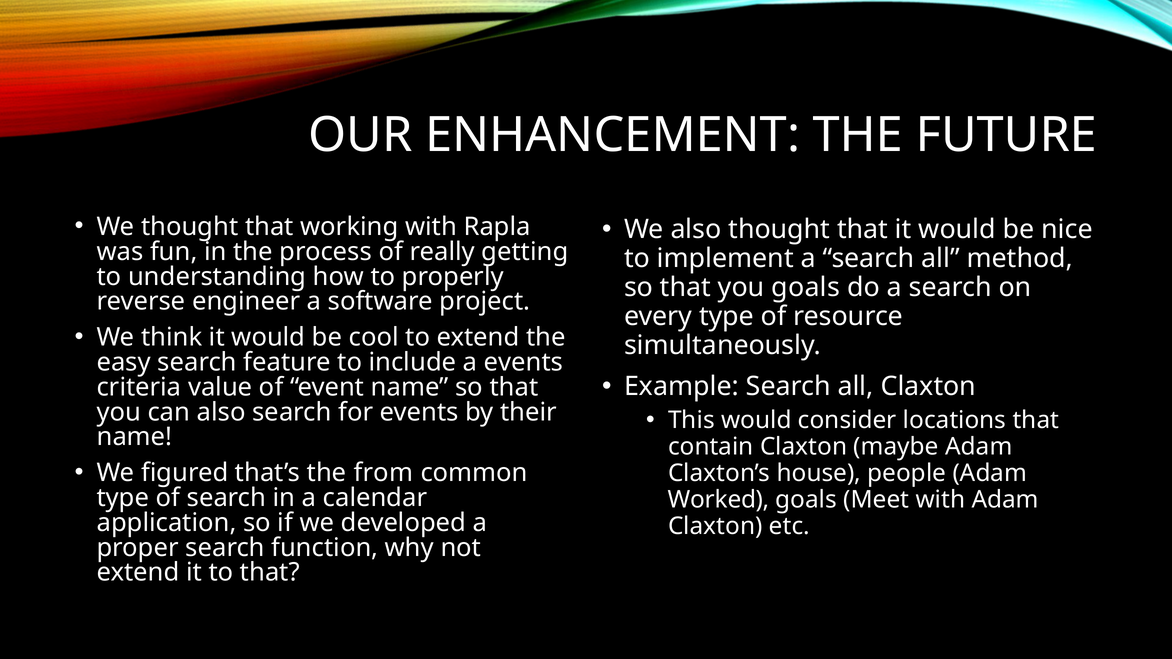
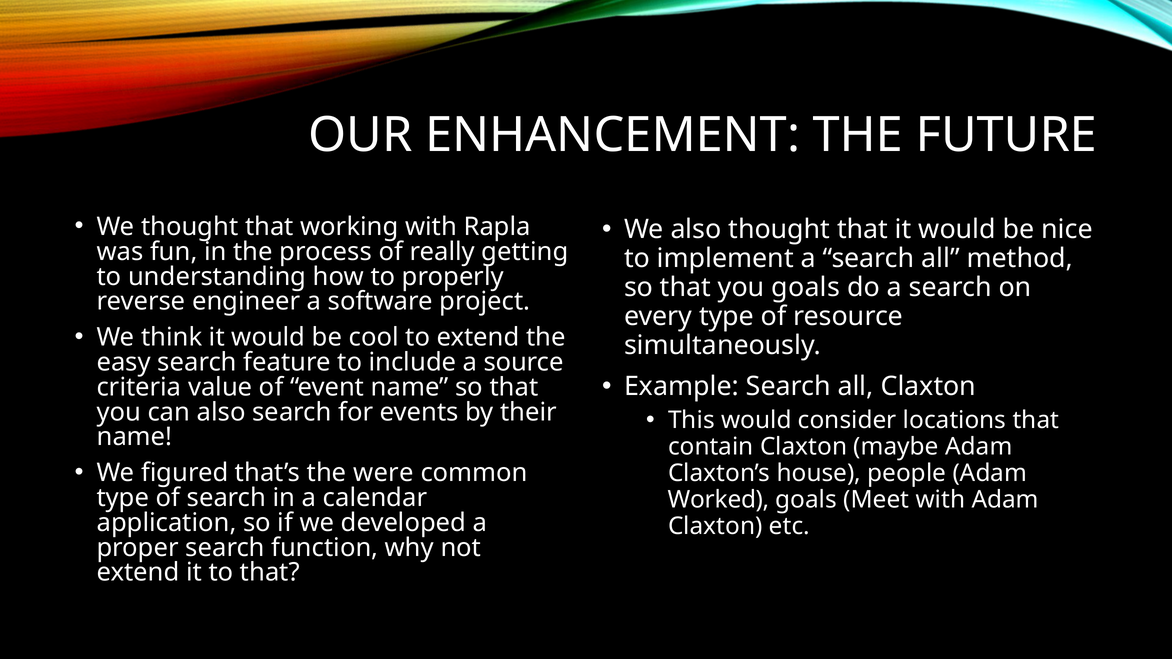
a events: events -> source
from: from -> were
